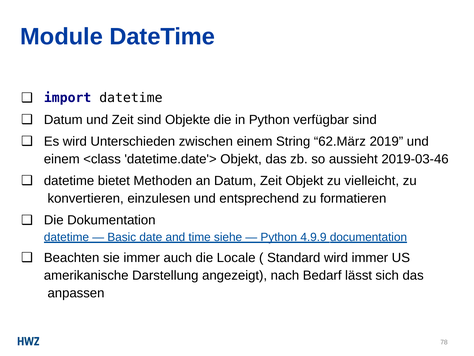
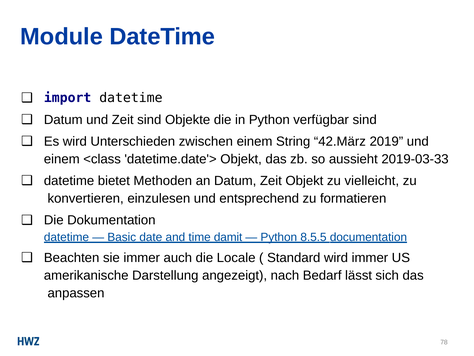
62.März: 62.März -> 42.März
2019-03-46: 2019-03-46 -> 2019-03-33
siehe: siehe -> damit
4.9.9: 4.9.9 -> 8.5.5
